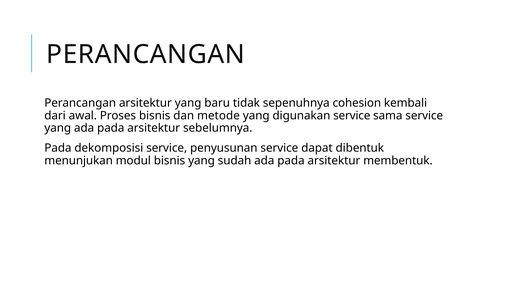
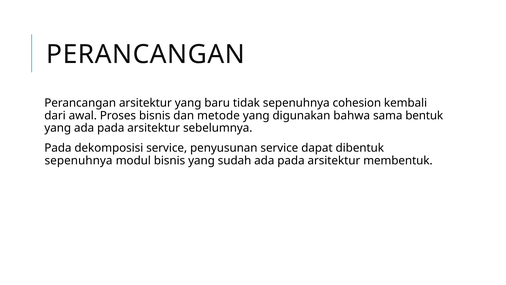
digunakan service: service -> bahwa
sama service: service -> bentuk
menunjukan at (79, 160): menunjukan -> sepenuhnya
